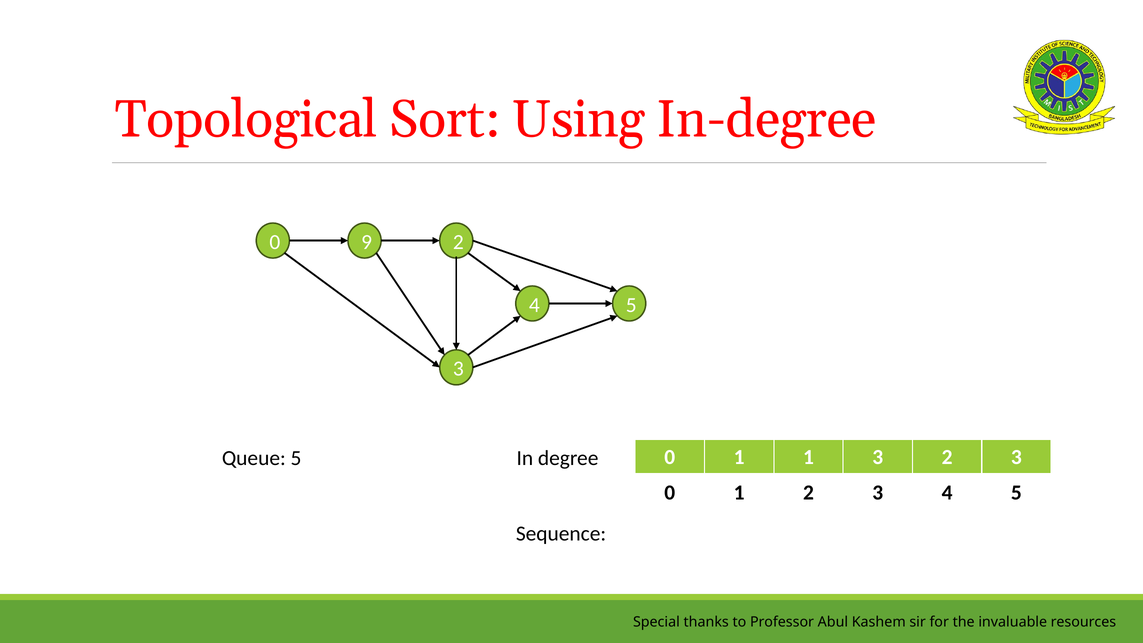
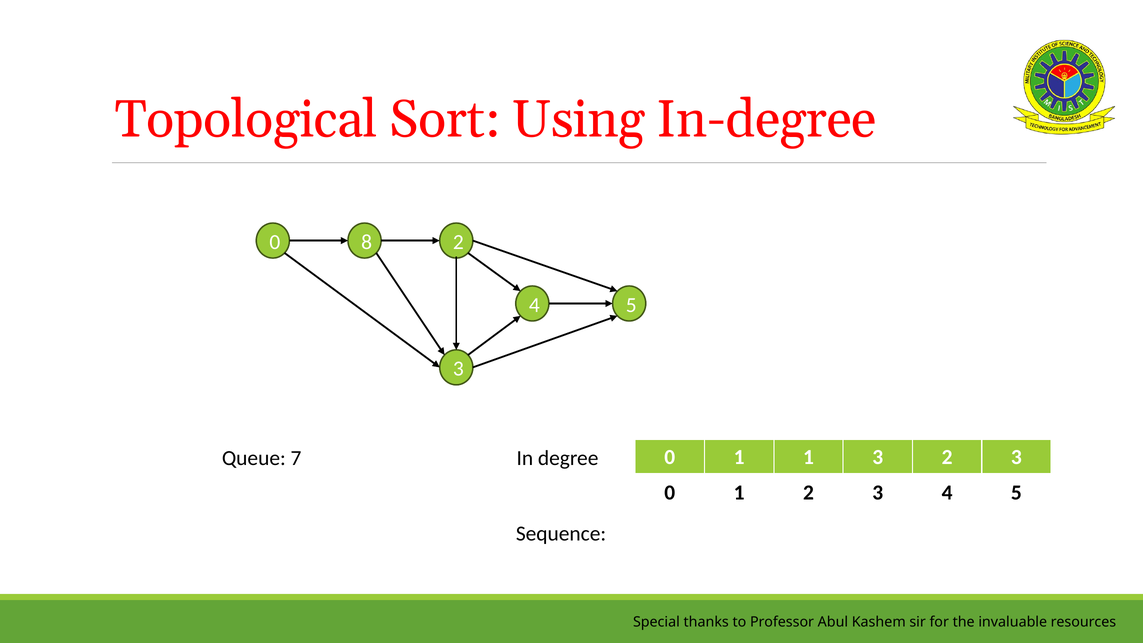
9: 9 -> 8
Queue 5: 5 -> 7
